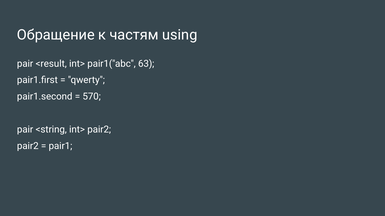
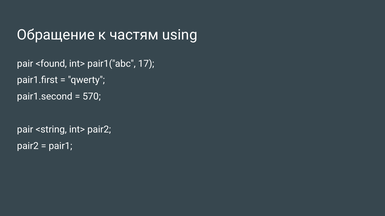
<result: <result -> <found
63: 63 -> 17
